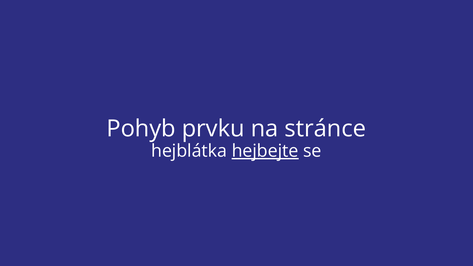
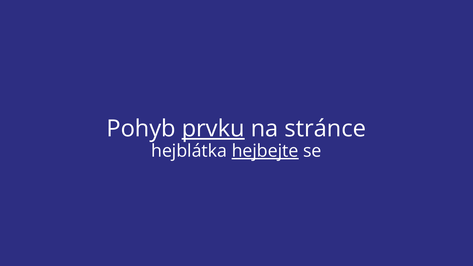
prvku underline: none -> present
